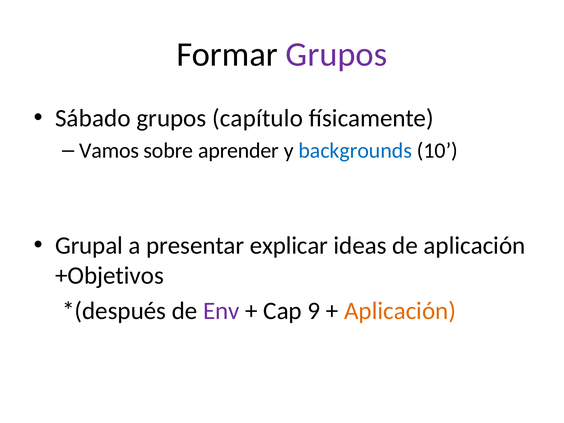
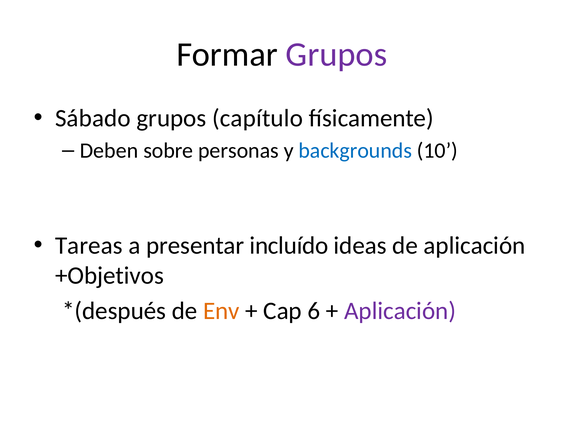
Vamos: Vamos -> Deben
aprender: aprender -> personas
Grupal: Grupal -> Tareas
explicar: explicar -> incluído
Env colour: purple -> orange
9: 9 -> 6
Aplicación at (400, 311) colour: orange -> purple
